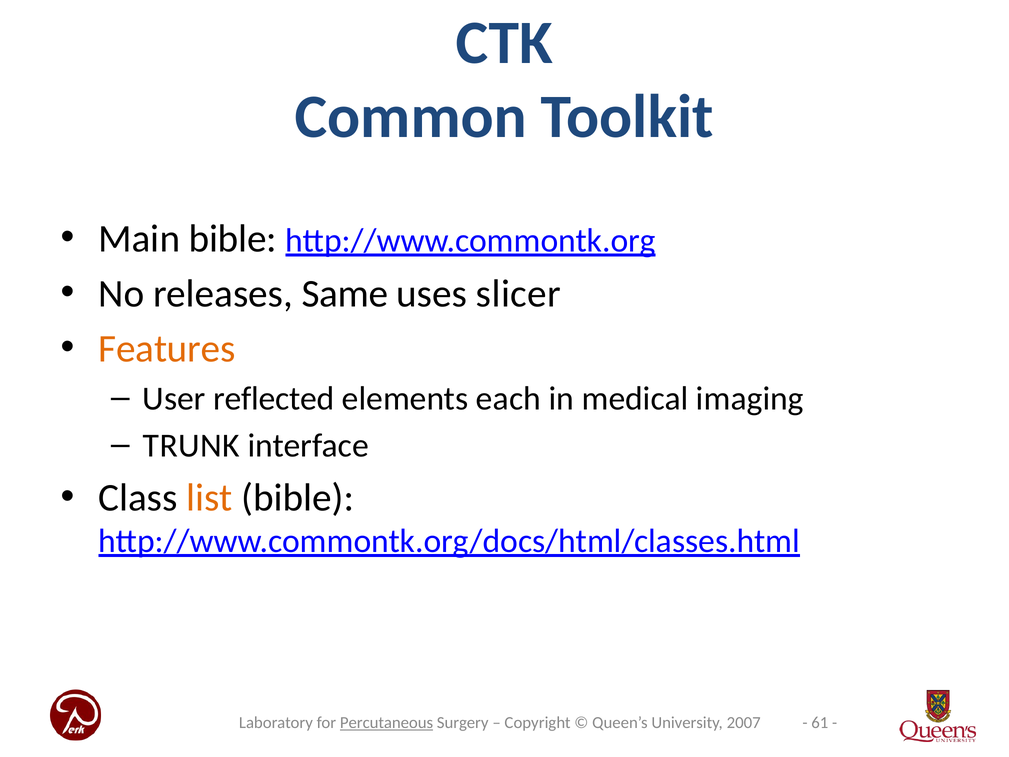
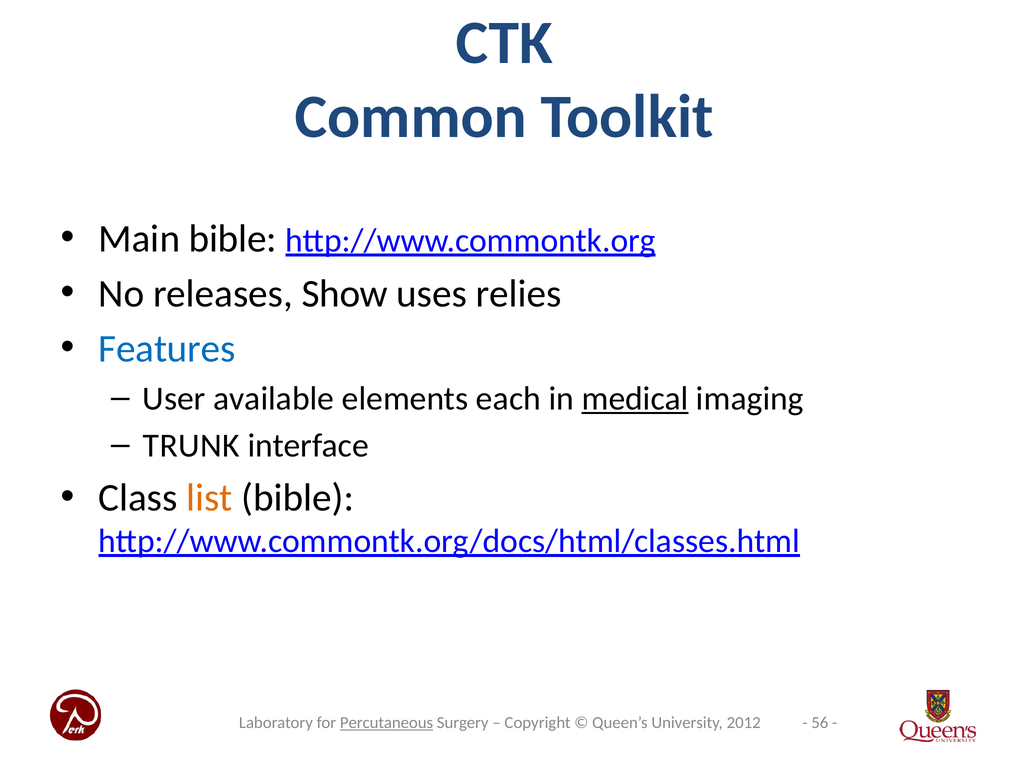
Same: Same -> Show
slicer: slicer -> relies
Features colour: orange -> blue
reflected: reflected -> available
medical underline: none -> present
61: 61 -> 56
2007: 2007 -> 2012
